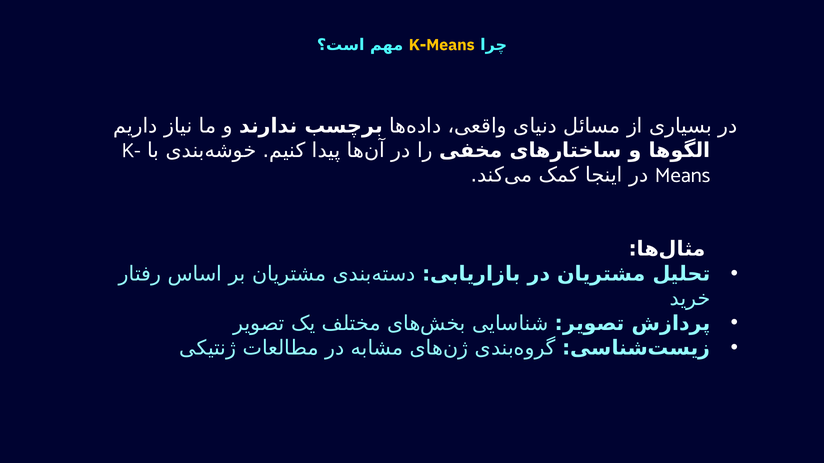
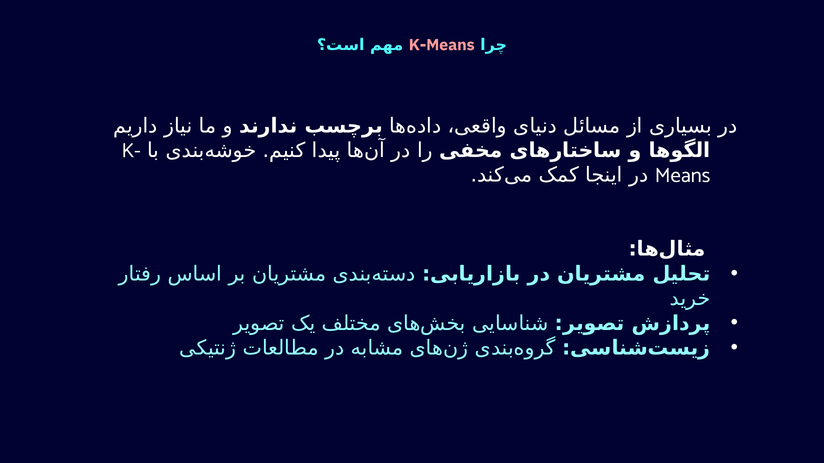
K-Means colour: yellow -> pink
